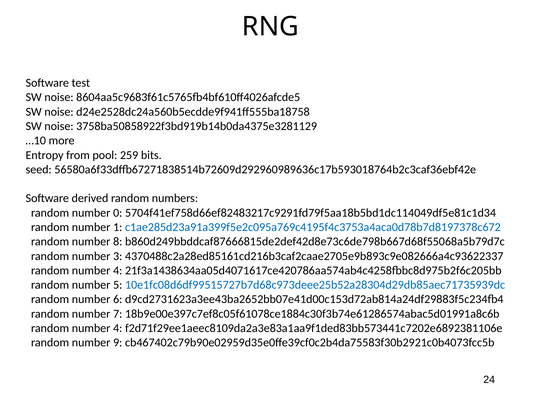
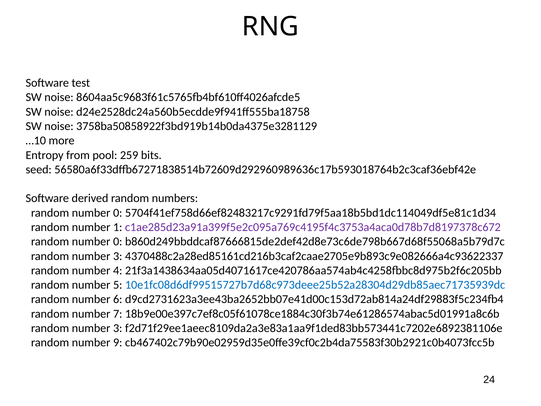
c1ae285d23a91a399f5e2c095a769c4195f4c3753a4aca0d78b7d8197378c672 colour: blue -> purple
8 at (118, 241): 8 -> 0
4 at (118, 328): 4 -> 3
